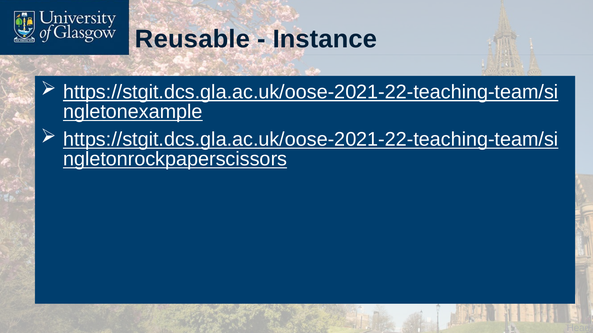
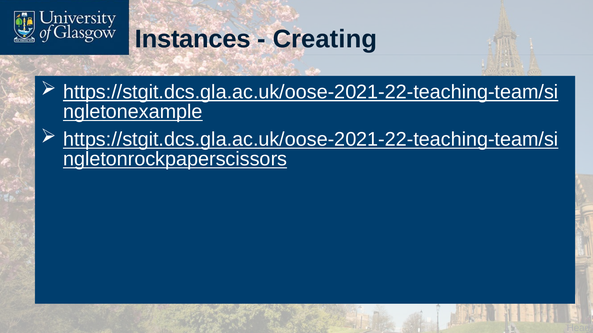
Reusable: Reusable -> Instances
Instance: Instance -> Creating
